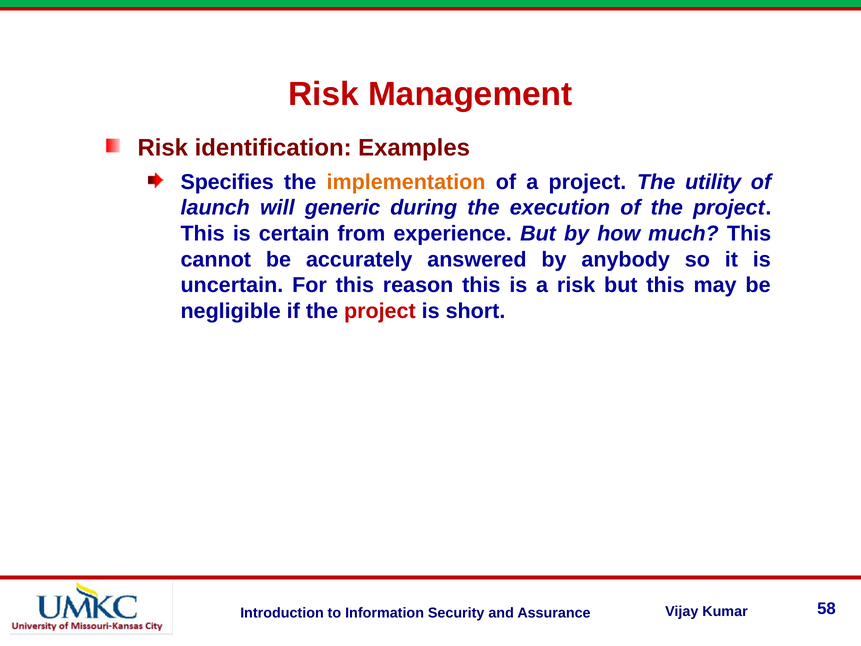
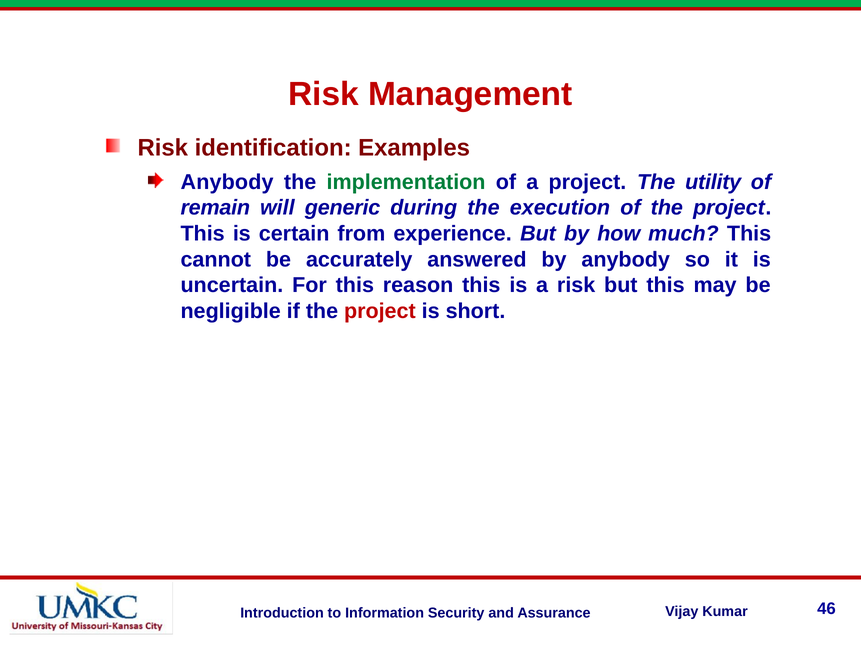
Specifies at (227, 182): Specifies -> Anybody
implementation colour: orange -> green
launch: launch -> remain
58: 58 -> 46
